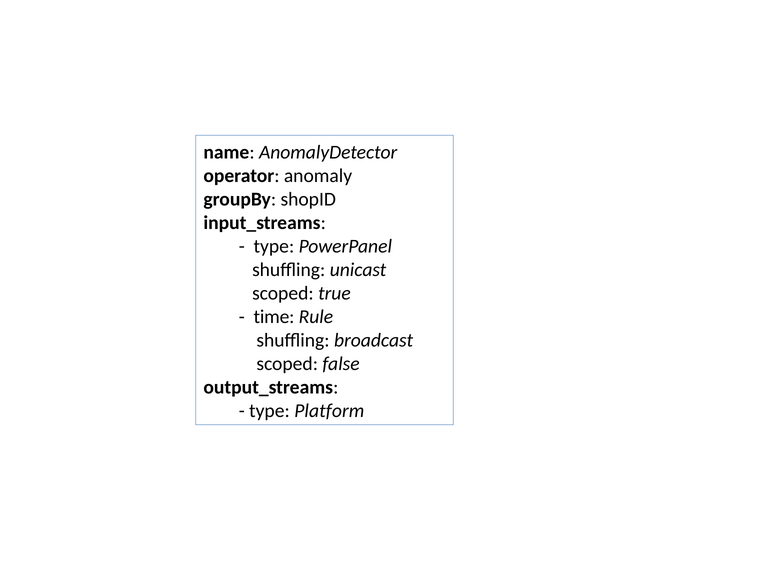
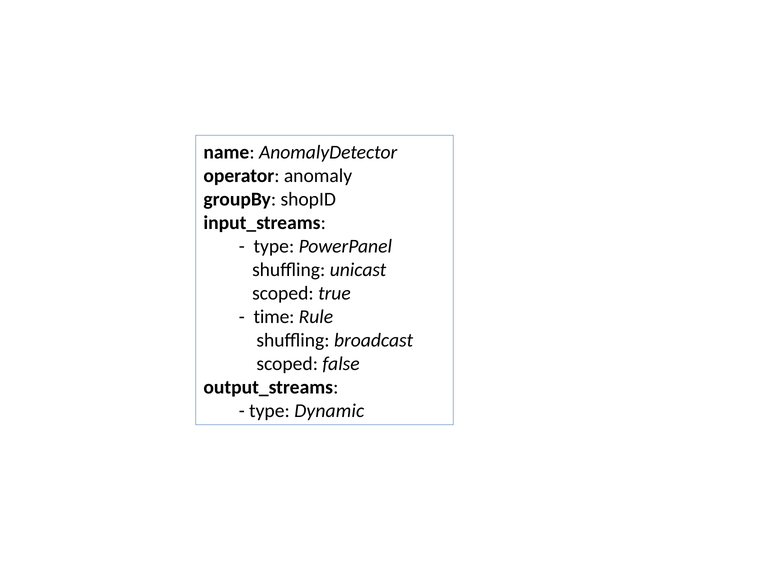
Platform: Platform -> Dynamic
